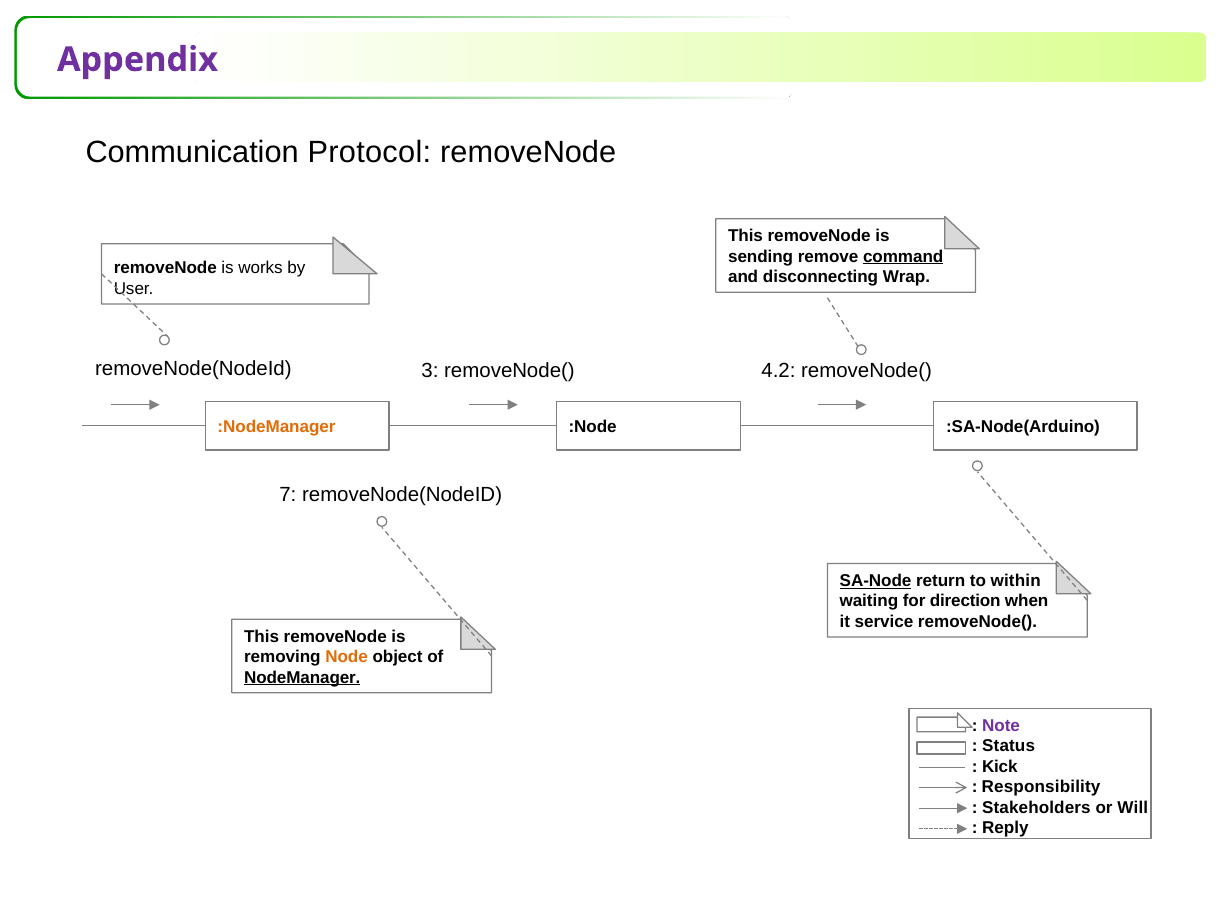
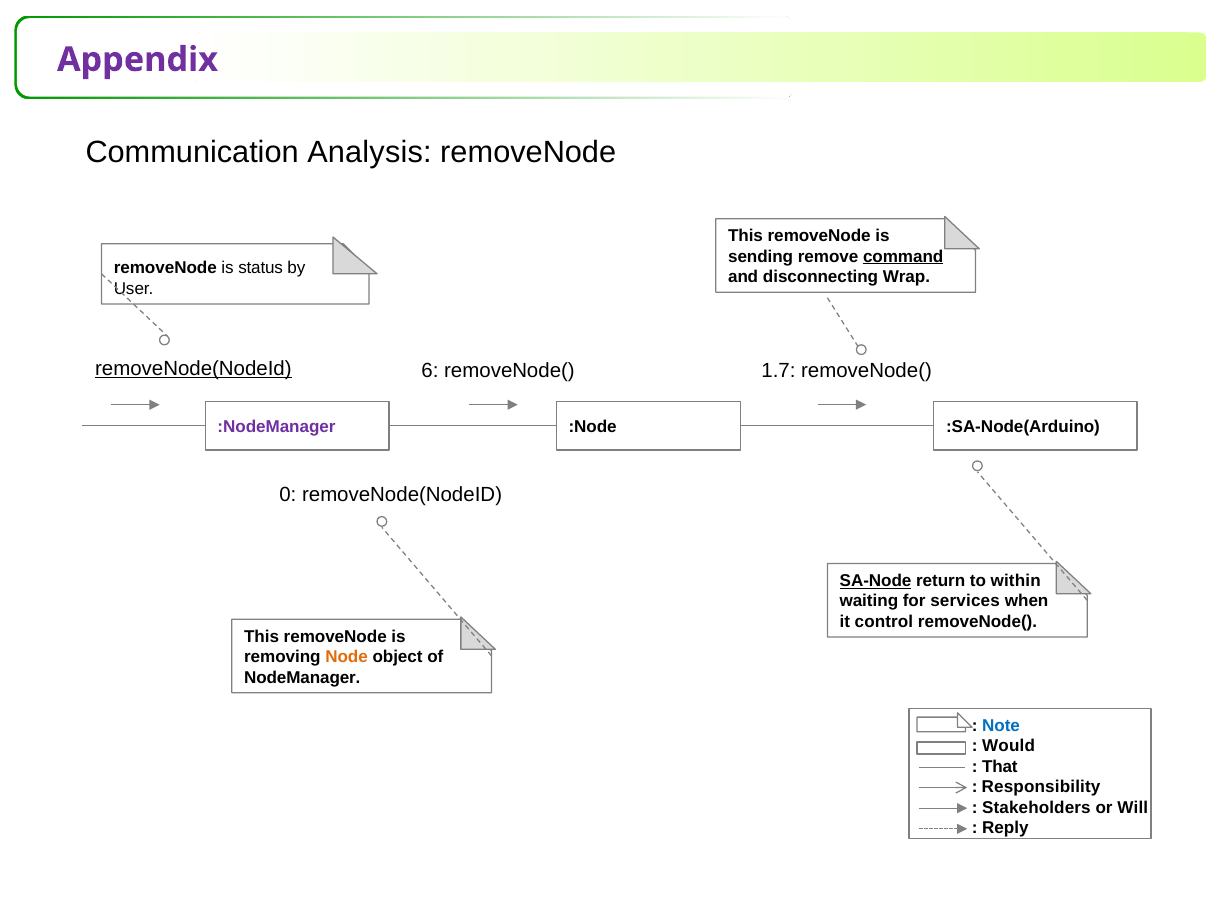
Protocol: Protocol -> Analysis
works: works -> status
removeNode(NodeId at (193, 369) underline: none -> present
3: 3 -> 6
4.2: 4.2 -> 1.7
:NodeManager colour: orange -> purple
7: 7 -> 0
direction: direction -> services
service: service -> control
NodeManager underline: present -> none
Note colour: purple -> blue
Status: Status -> Would
Kick: Kick -> That
